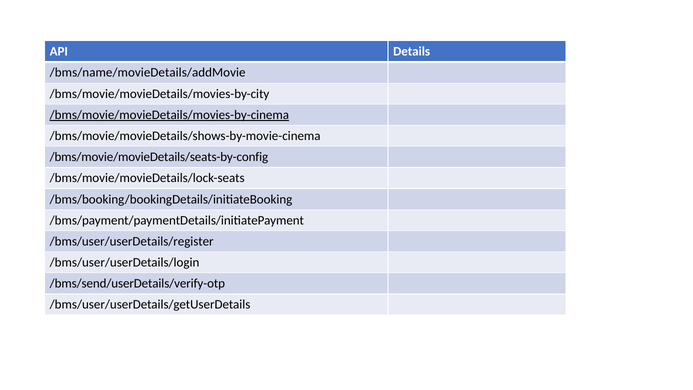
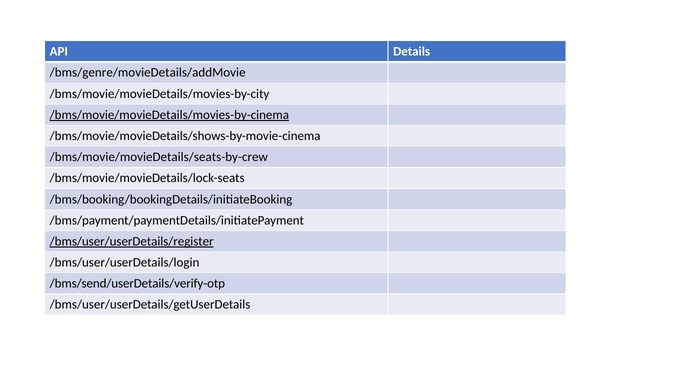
/bms/name/movieDetails/addMovie: /bms/name/movieDetails/addMovie -> /bms/genre/movieDetails/addMovie
/bms/movie/movieDetails/seats-by-config: /bms/movie/movieDetails/seats-by-config -> /bms/movie/movieDetails/seats-by-crew
/bms/user/userDetails/register underline: none -> present
